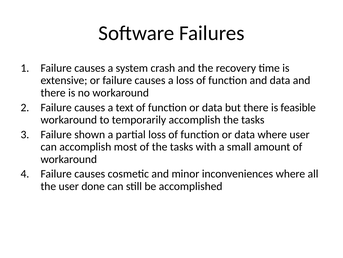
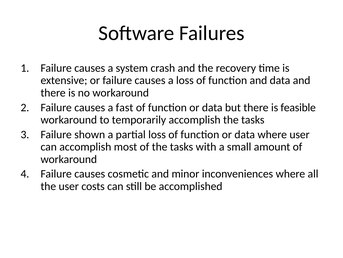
text: text -> fast
done: done -> costs
